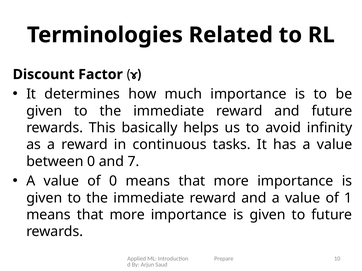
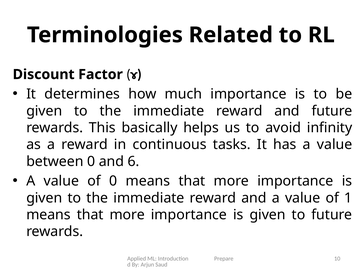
7: 7 -> 6
